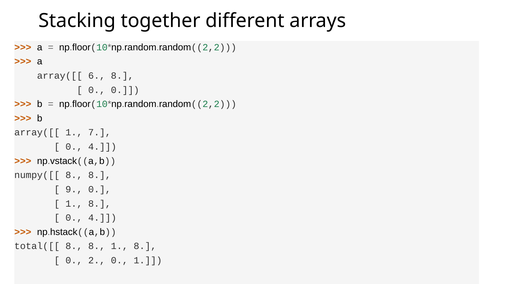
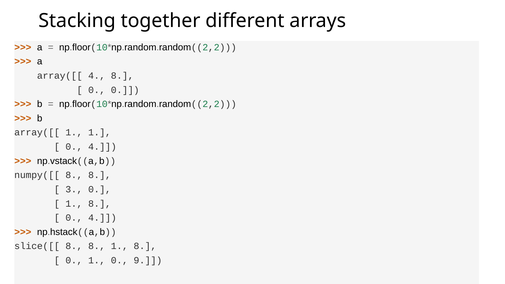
array([[ 6: 6 -> 4
1 7: 7 -> 1
9: 9 -> 3
total([[: total([[ -> slice([[
0 2: 2 -> 1
0 1: 1 -> 9
